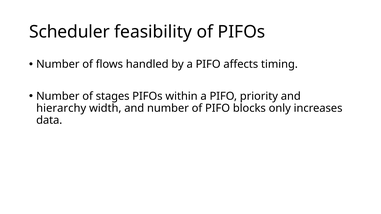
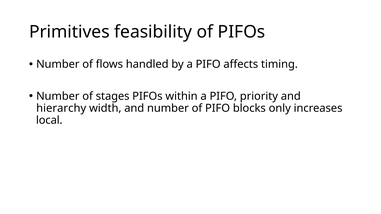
Scheduler: Scheduler -> Primitives
data: data -> local
